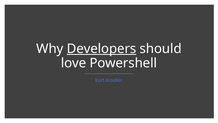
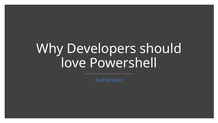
Developers underline: present -> none
